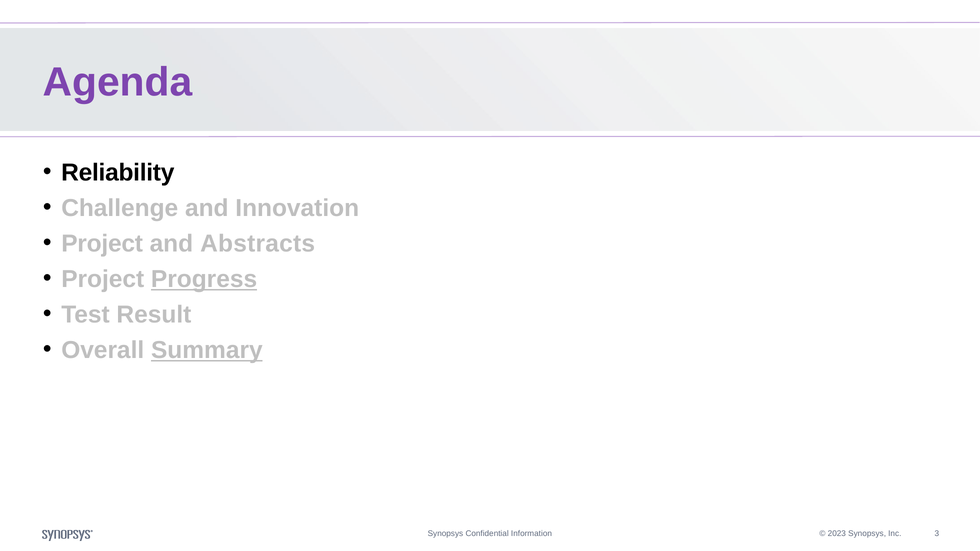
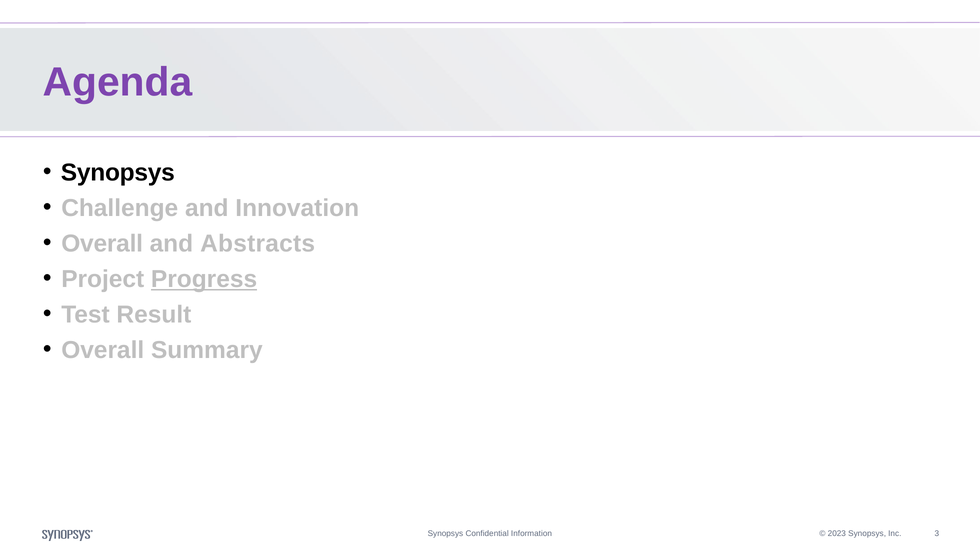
Reliability at (118, 173): Reliability -> Synopsys
Project at (102, 244): Project -> Overall
Summary underline: present -> none
